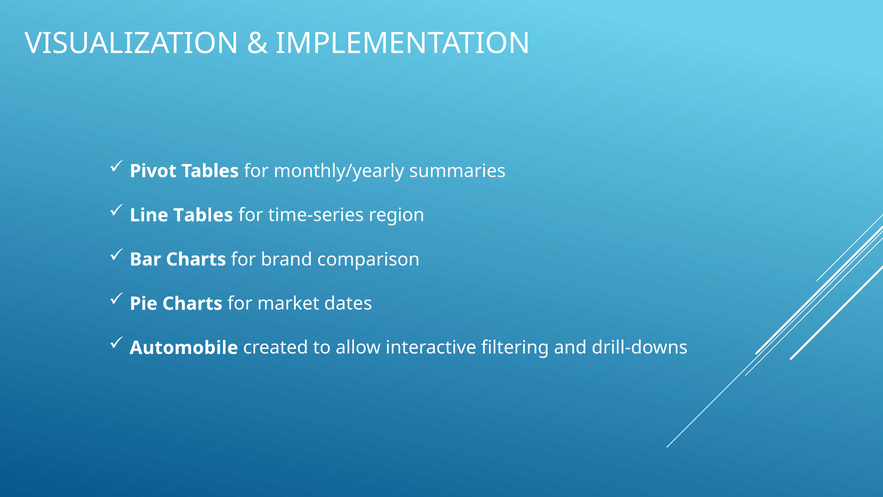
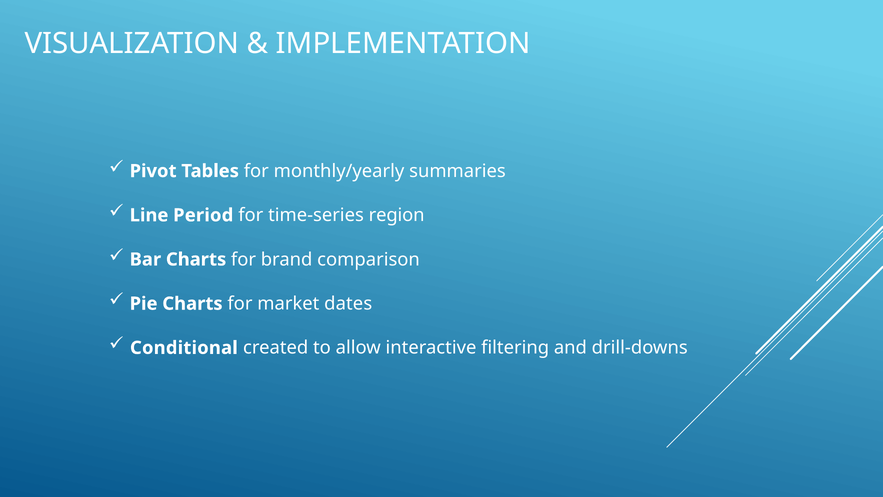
Line Tables: Tables -> Period
Automobile: Automobile -> Conditional
